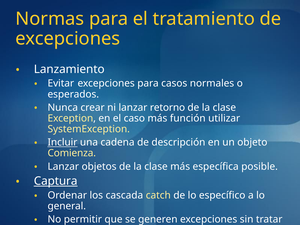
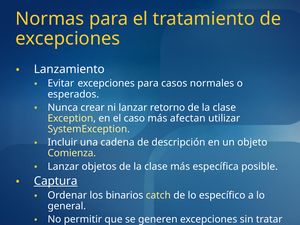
función: función -> afectan
Incluir underline: present -> none
cascada: cascada -> binarios
